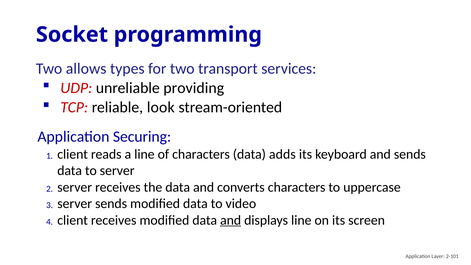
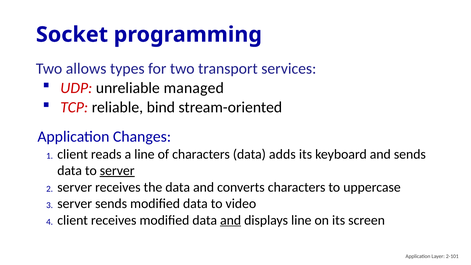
providing: providing -> managed
look: look -> bind
Securing: Securing -> Changes
server at (117, 171) underline: none -> present
